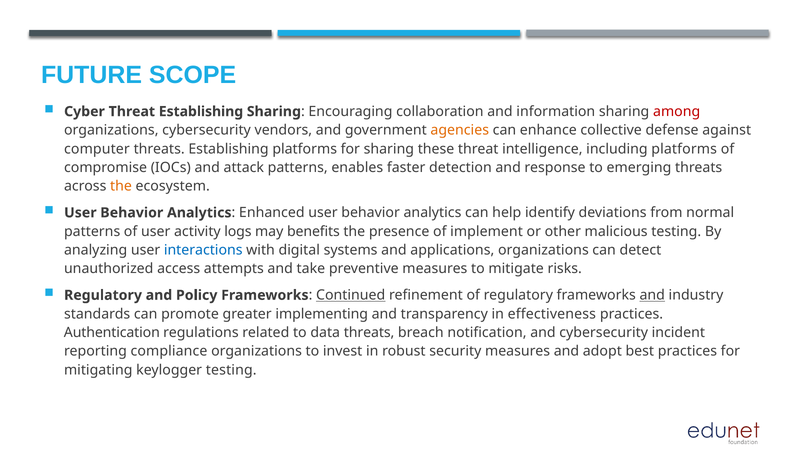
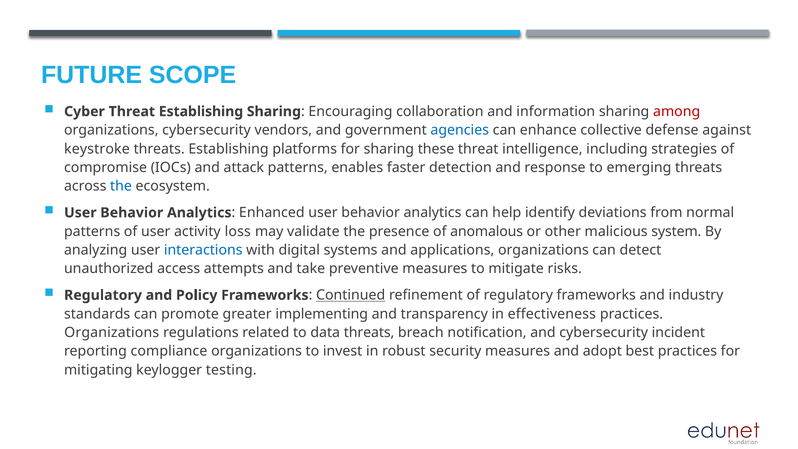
agencies colour: orange -> blue
computer: computer -> keystroke
including platforms: platforms -> strategies
the at (121, 186) colour: orange -> blue
logs: logs -> loss
benefits: benefits -> validate
implement: implement -> anomalous
malicious testing: testing -> system
and at (652, 295) underline: present -> none
Authentication at (112, 332): Authentication -> Organizations
